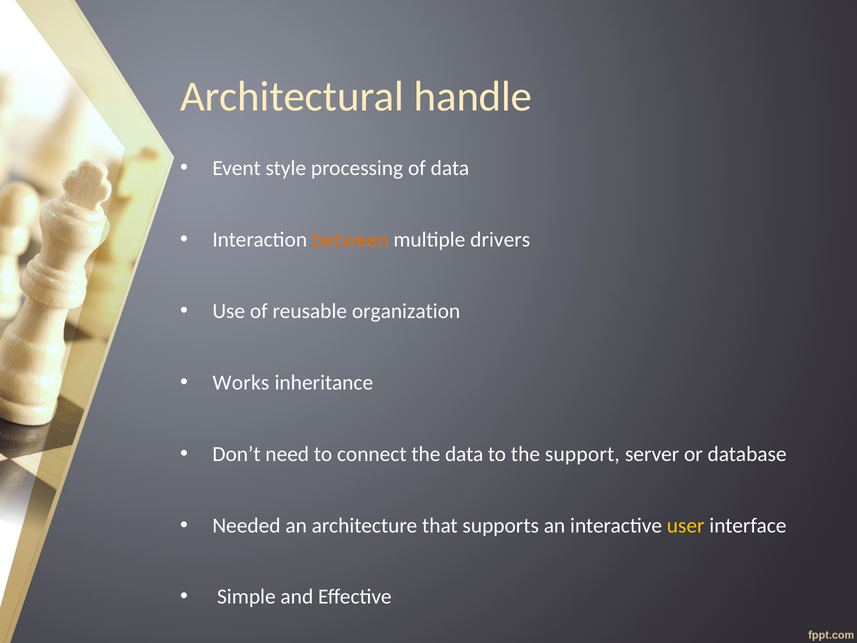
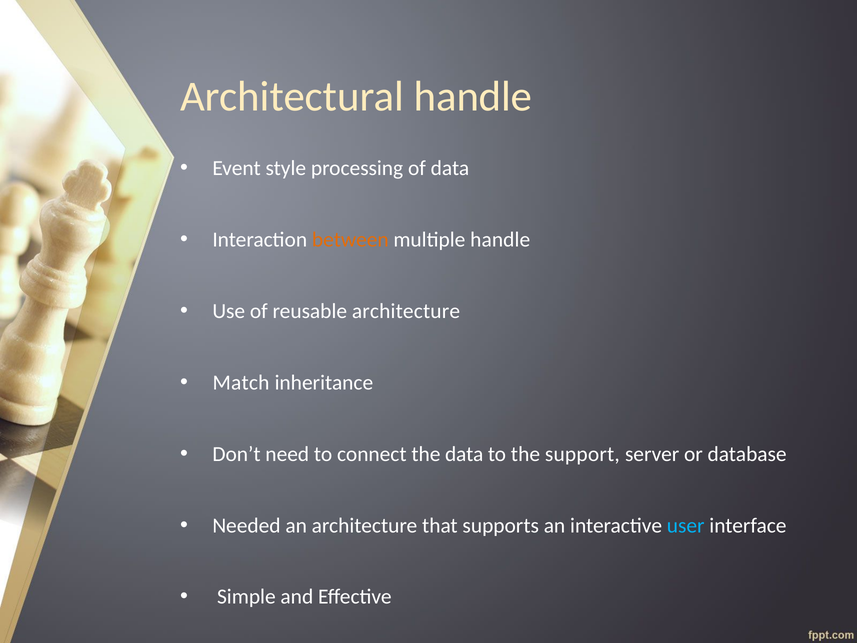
multiple drivers: drivers -> handle
reusable organization: organization -> architecture
Works: Works -> Match
user colour: yellow -> light blue
